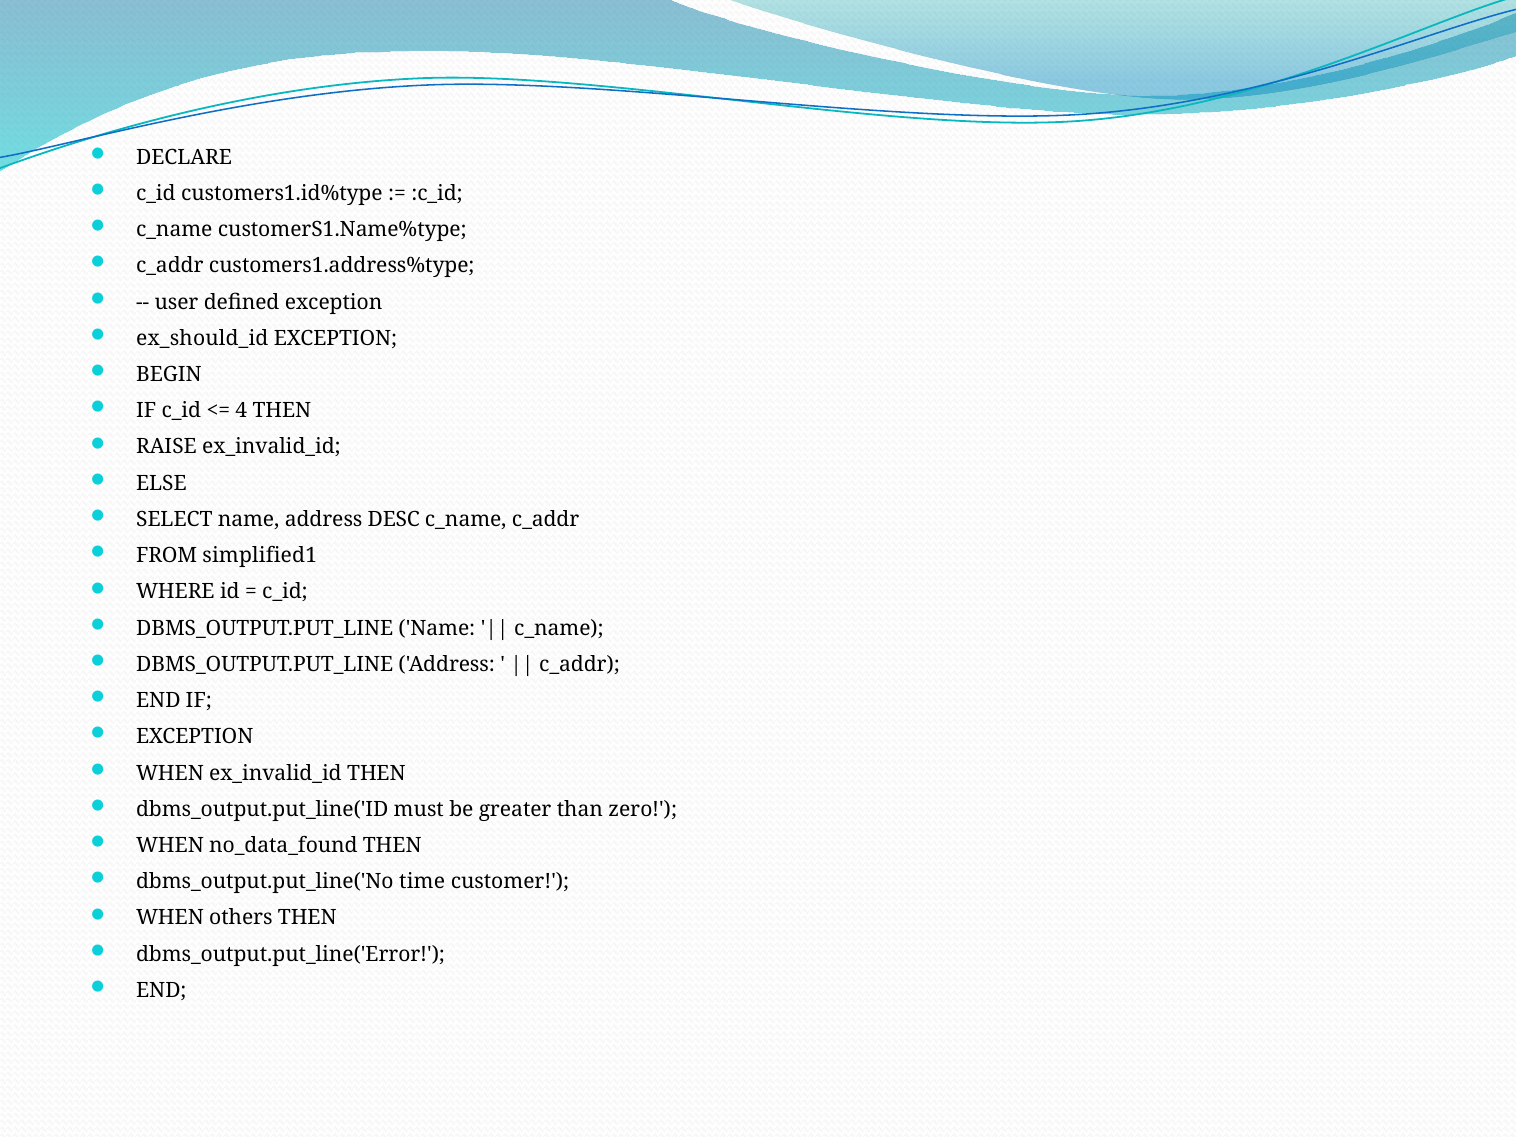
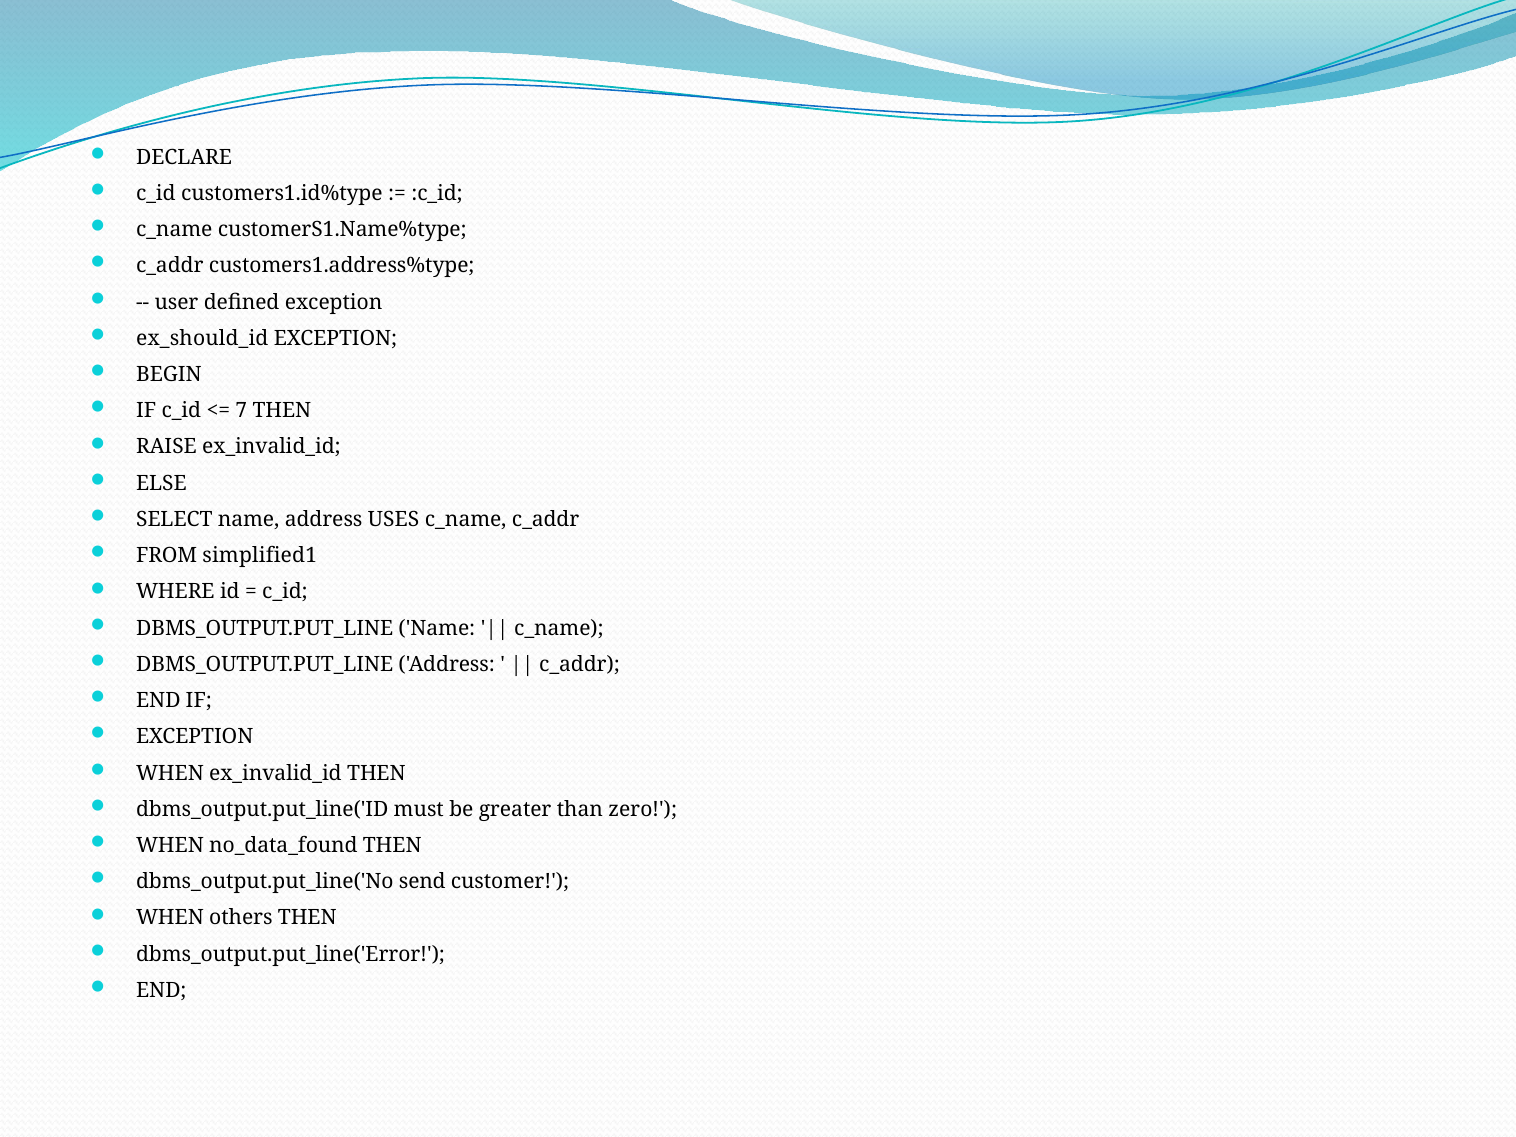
4: 4 -> 7
DESC: DESC -> USES
time: time -> send
